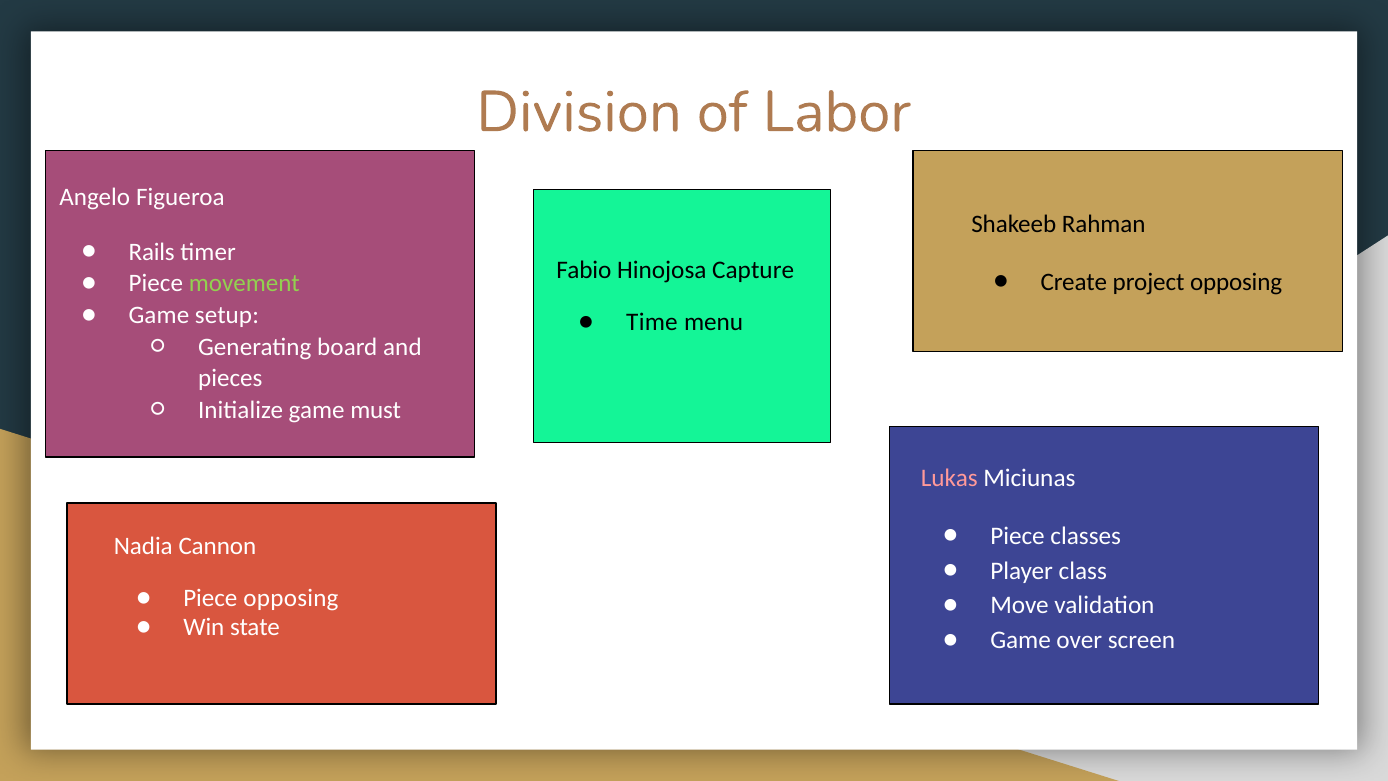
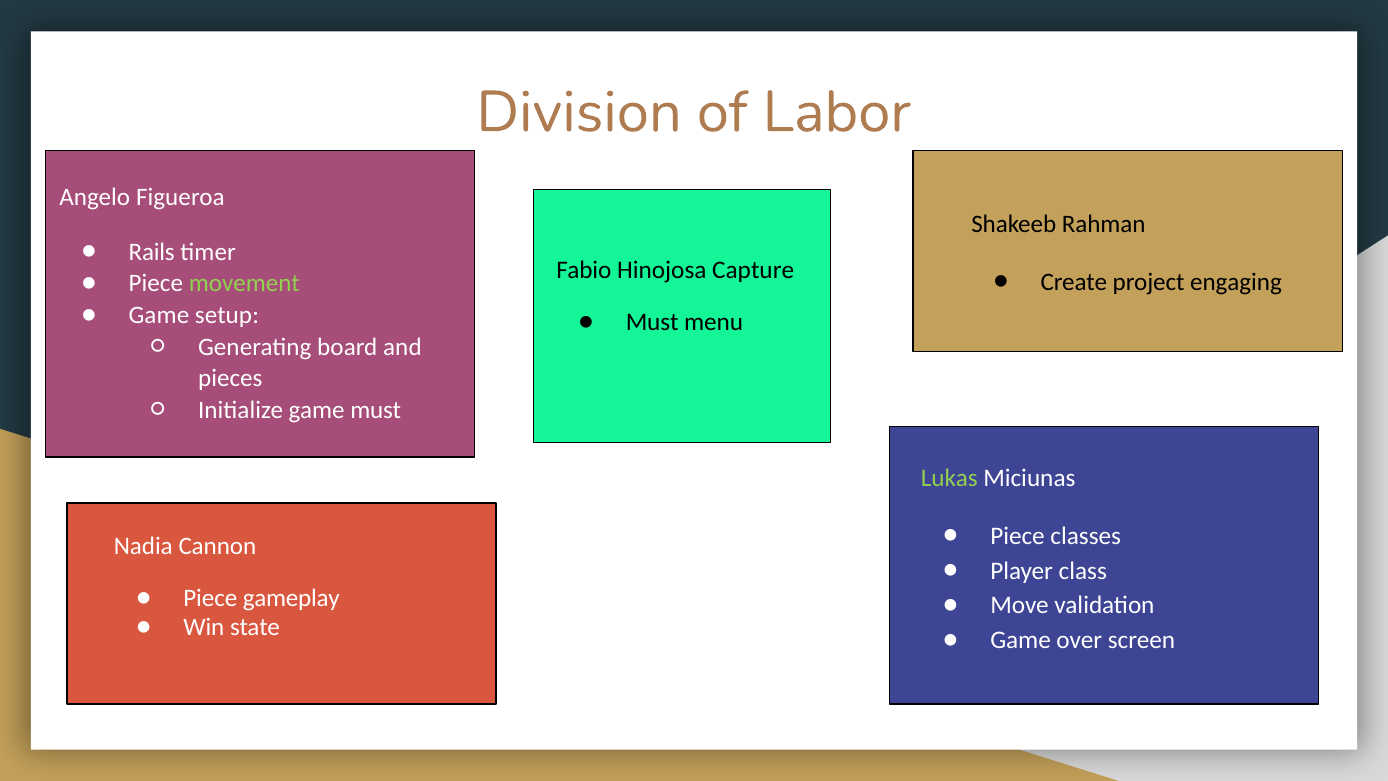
project opposing: opposing -> engaging
Time at (652, 322): Time -> Must
Lukas colour: pink -> light green
Piece opposing: opposing -> gameplay
